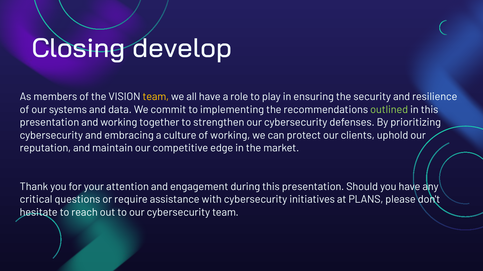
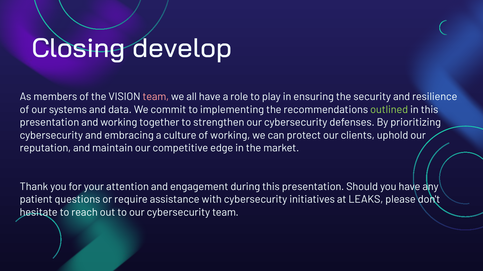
team at (156, 97) colour: yellow -> pink
critical: critical -> patient
PLANS: PLANS -> LEAKS
